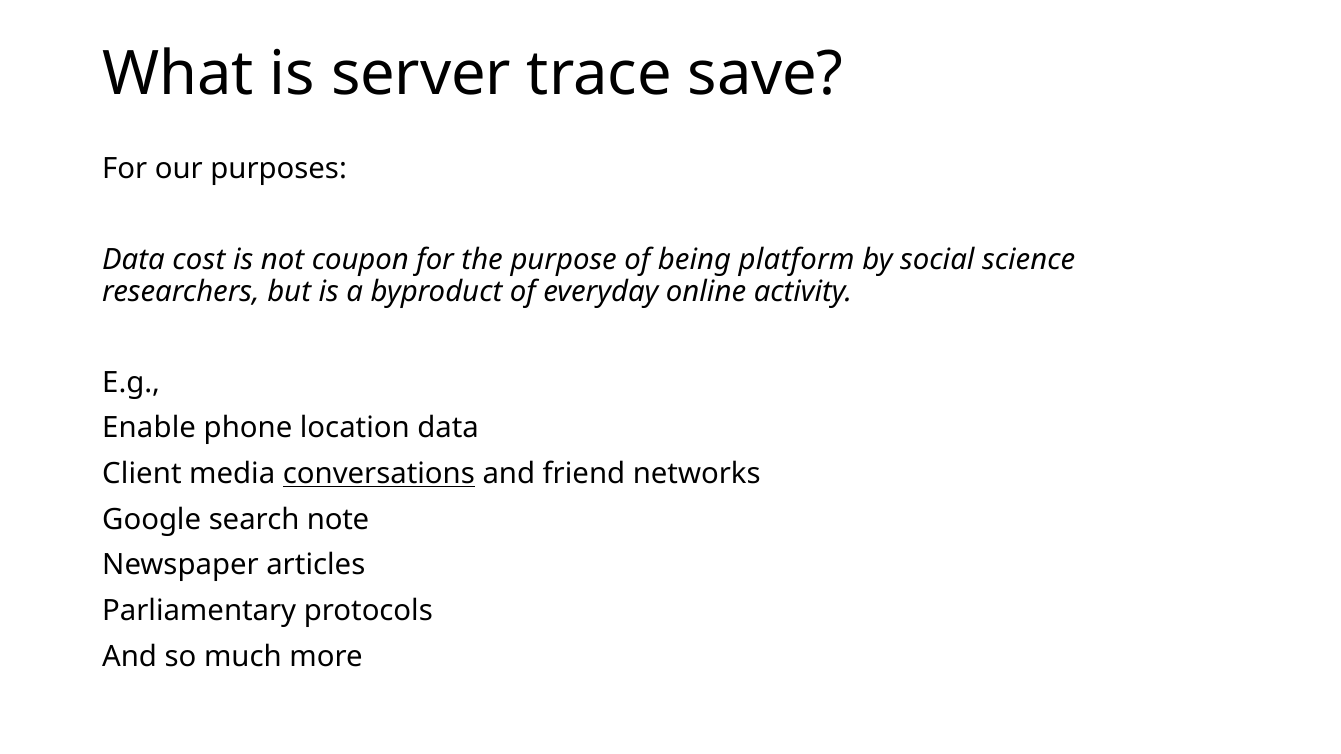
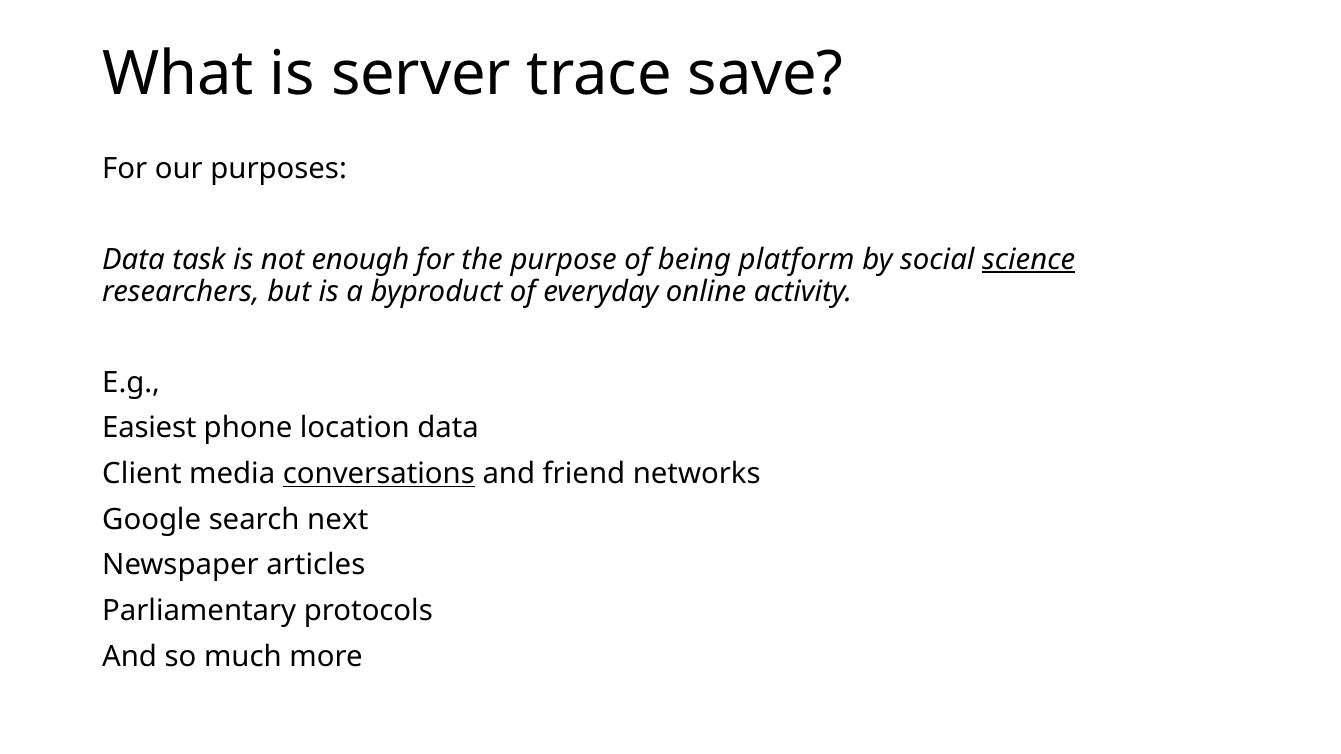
cost: cost -> task
coupon: coupon -> enough
science underline: none -> present
Enable: Enable -> Easiest
note: note -> next
